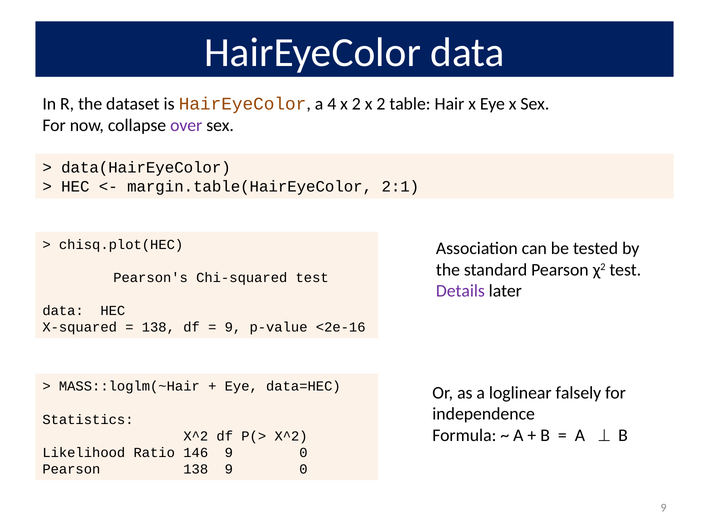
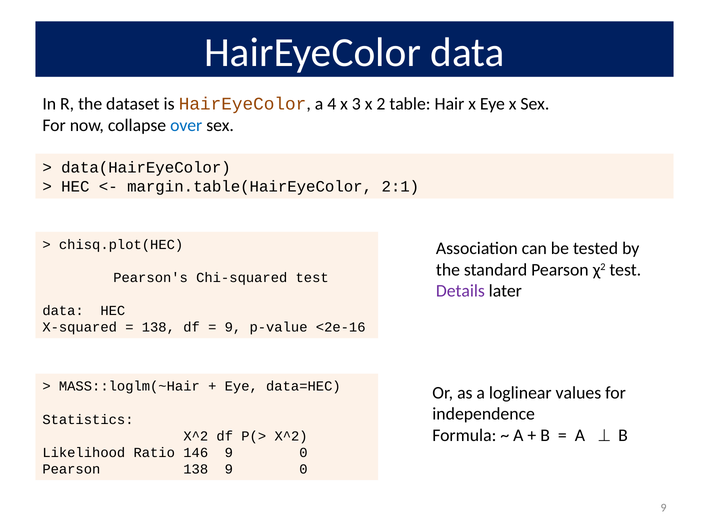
4 x 2: 2 -> 3
over colour: purple -> blue
falsely: falsely -> values
